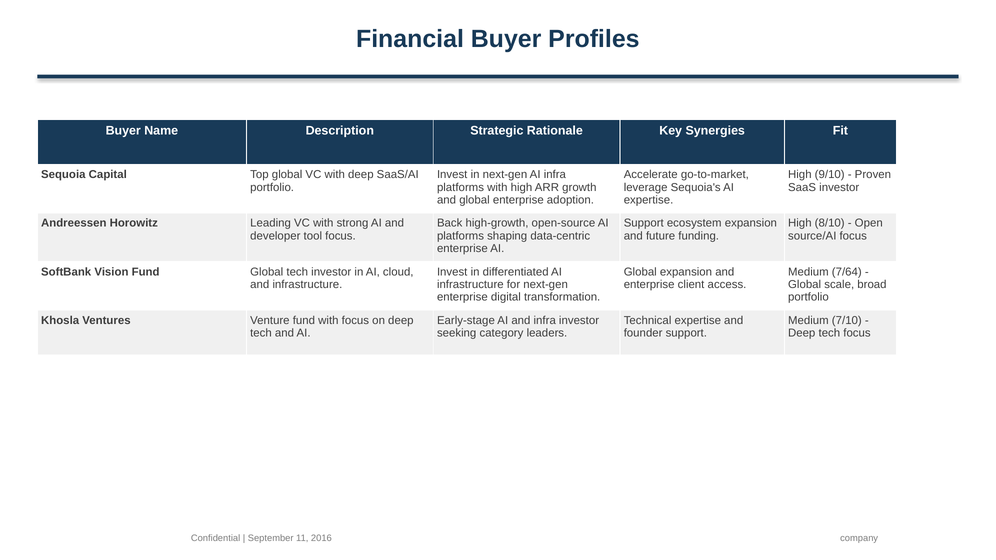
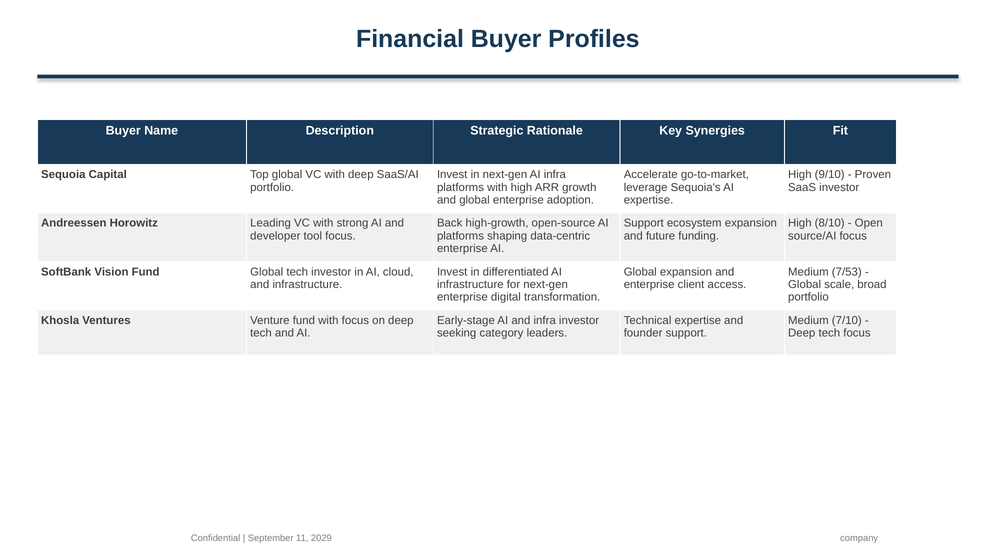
7/64: 7/64 -> 7/53
2016: 2016 -> 2029
